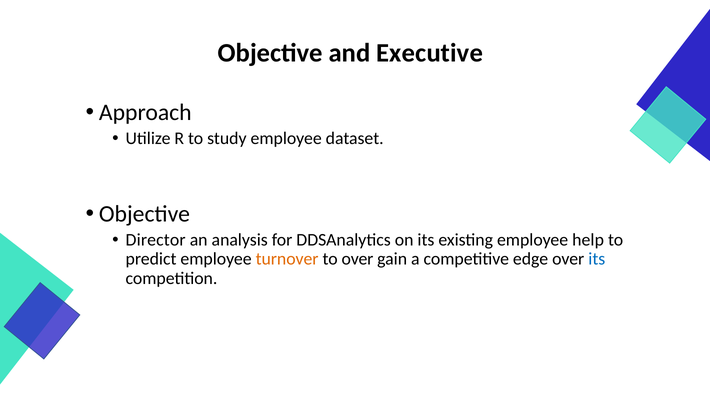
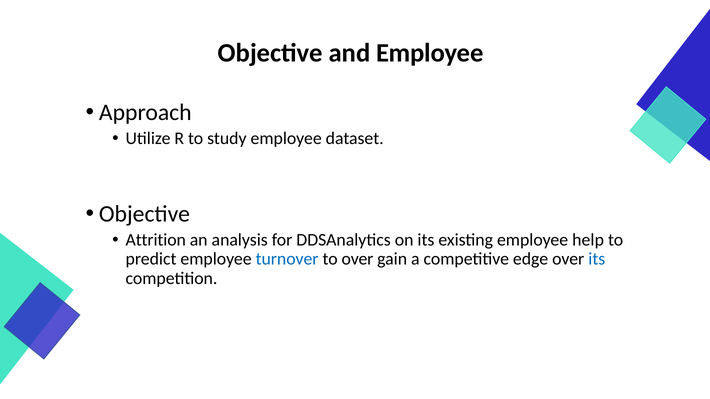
and Executive: Executive -> Employee
Director: Director -> Attrition
turnover colour: orange -> blue
